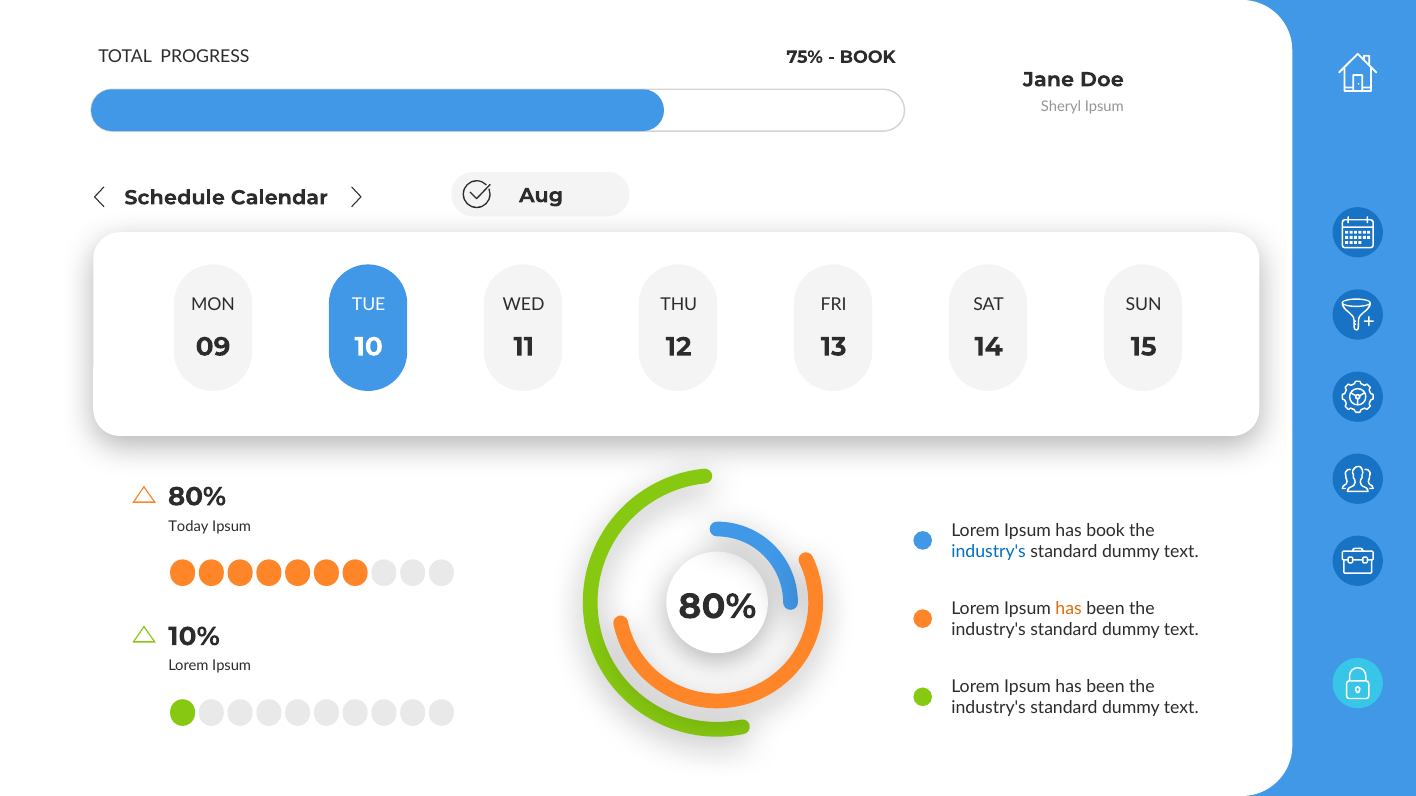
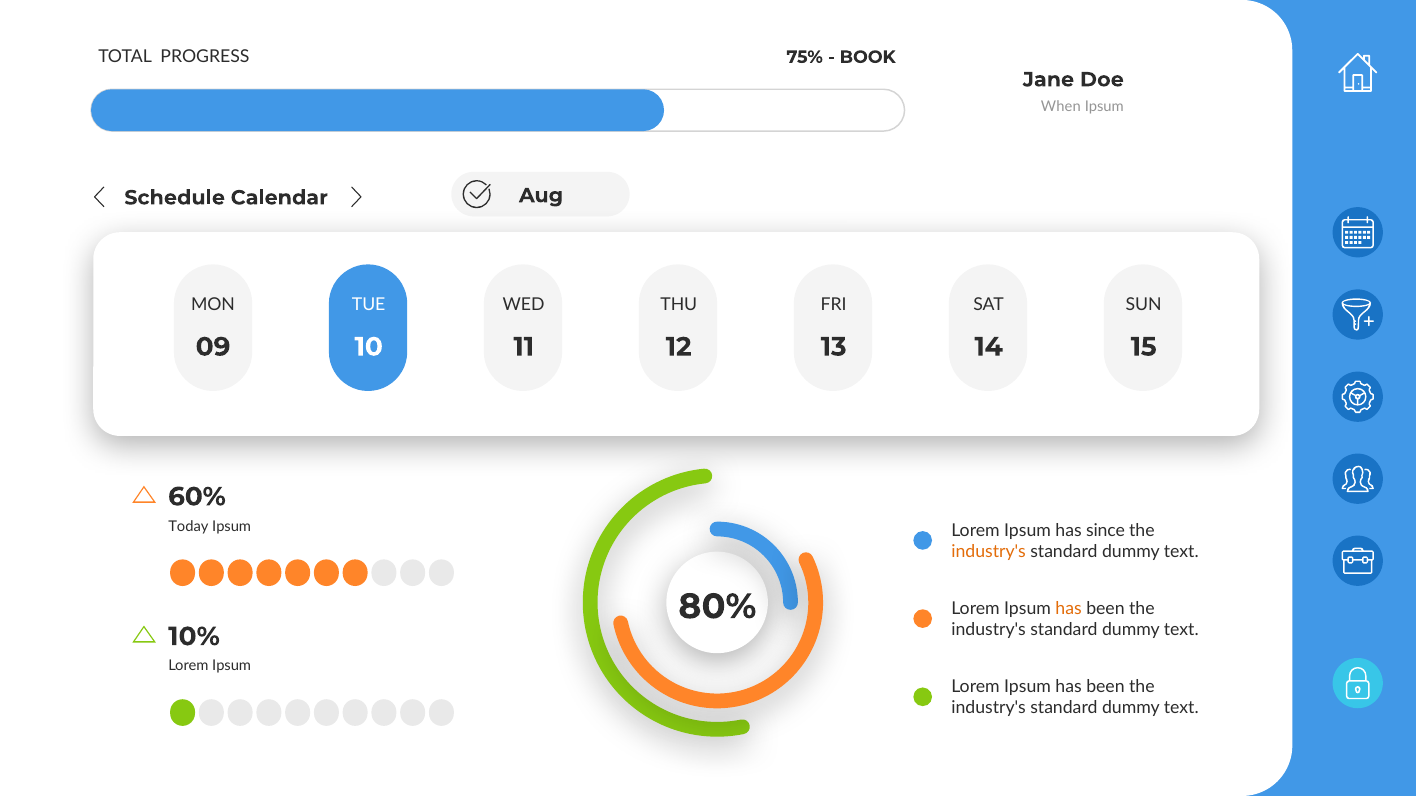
Sheryl: Sheryl -> When
80% at (197, 497): 80% -> 60%
has book: book -> since
industry's at (989, 552) colour: blue -> orange
